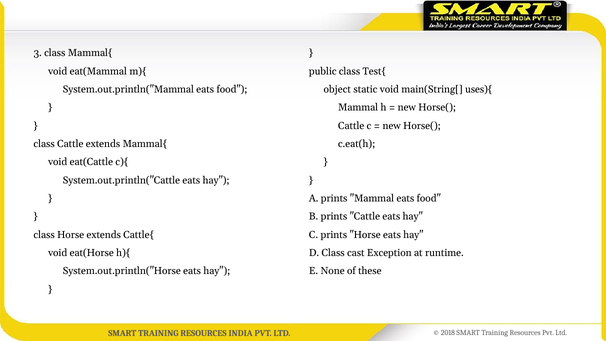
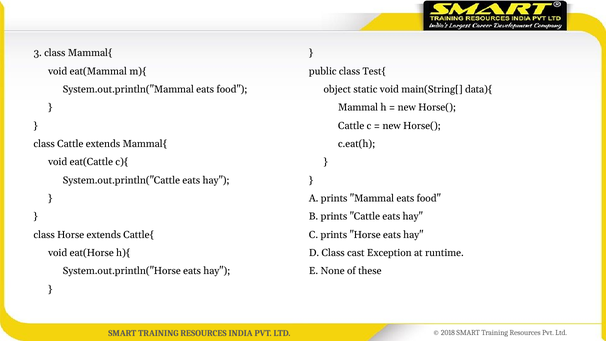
uses){: uses){ -> data){
